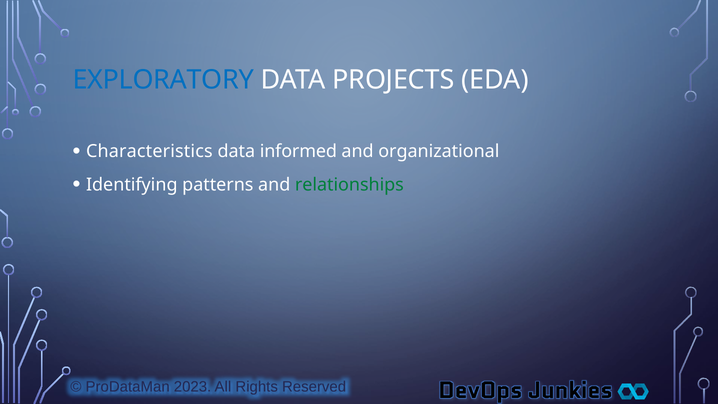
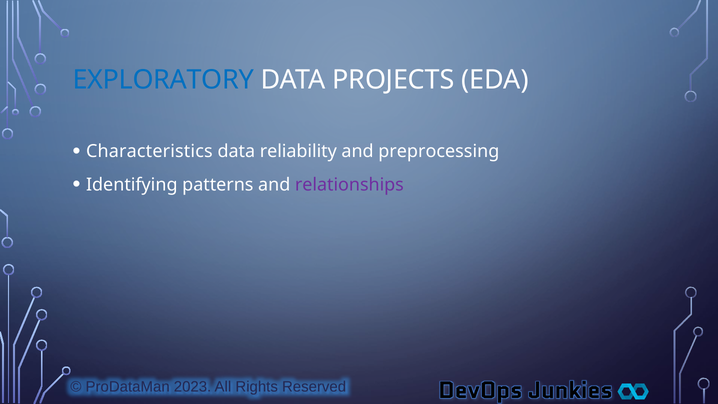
informed: informed -> reliability
organizational: organizational -> preprocessing
relationships colour: green -> purple
